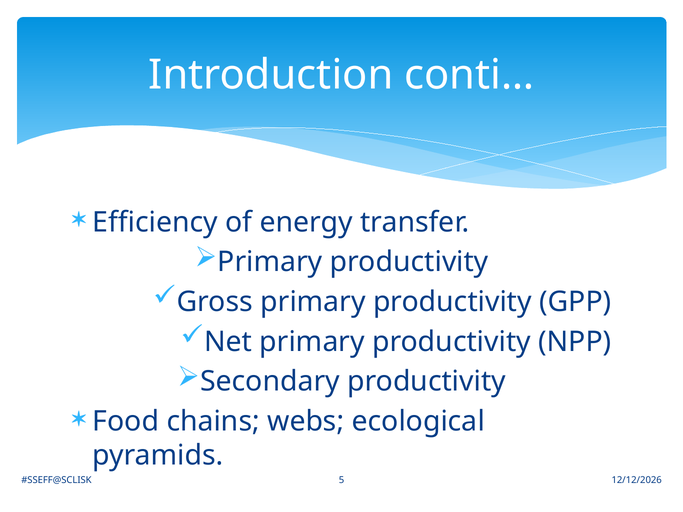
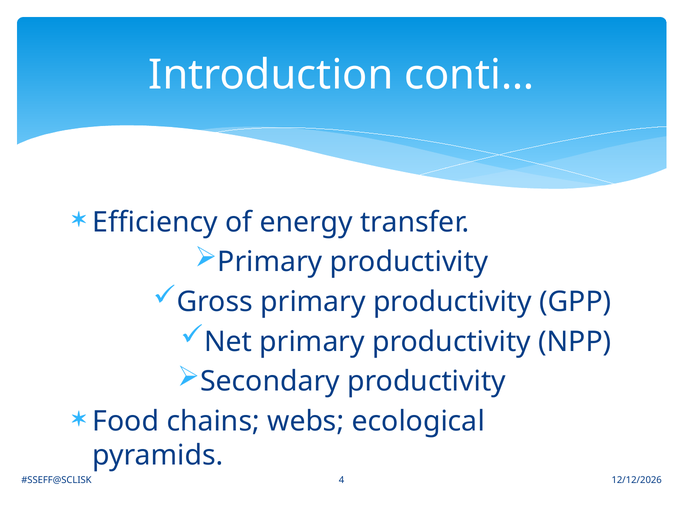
5: 5 -> 4
